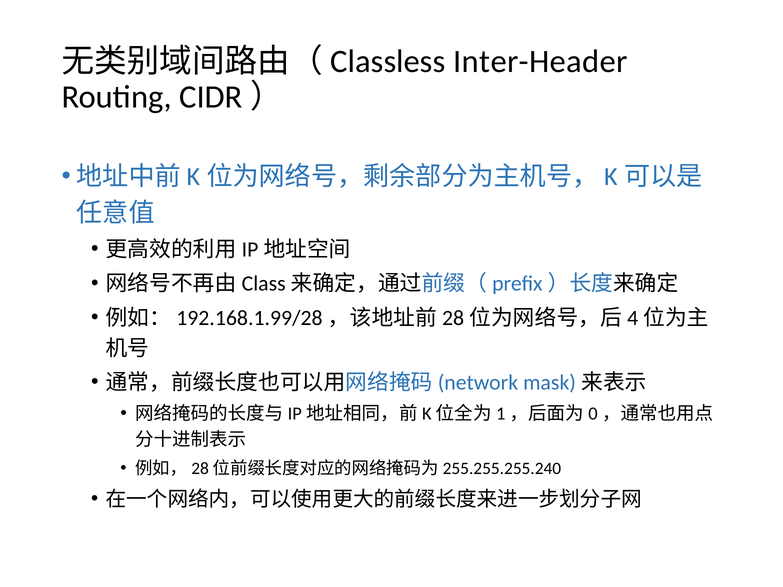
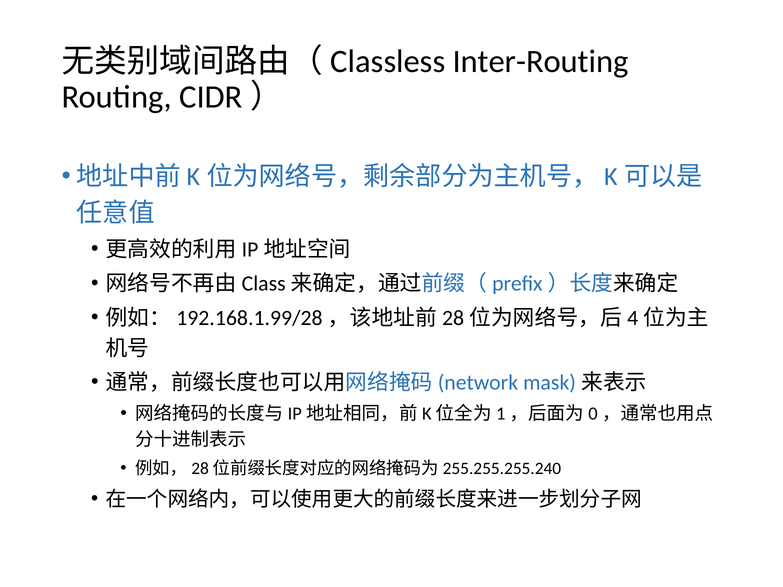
Inter-Header: Inter-Header -> Inter-Routing
